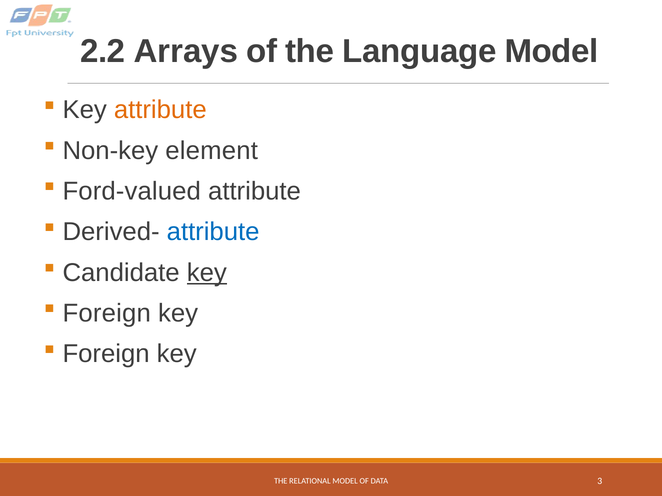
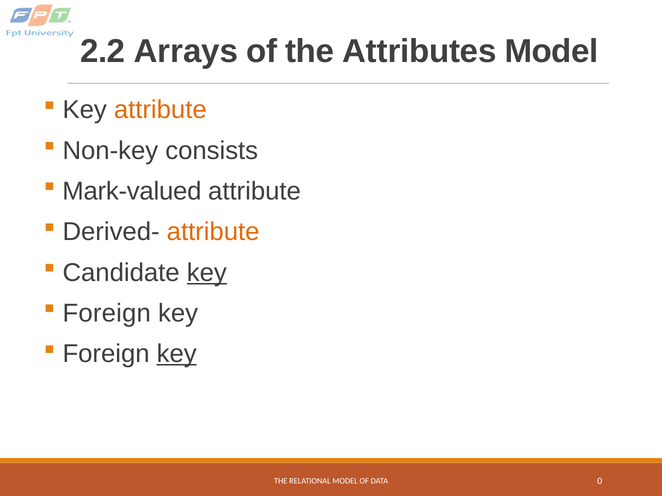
Language: Language -> Attributes
element: element -> consists
Ford-valued: Ford-valued -> Mark-valued
attribute at (213, 232) colour: blue -> orange
key at (177, 354) underline: none -> present
3: 3 -> 0
